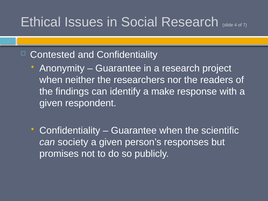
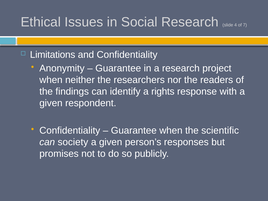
Contested: Contested -> Limitations
make: make -> rights
